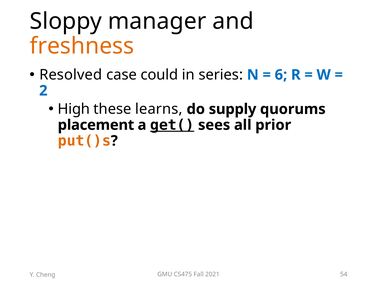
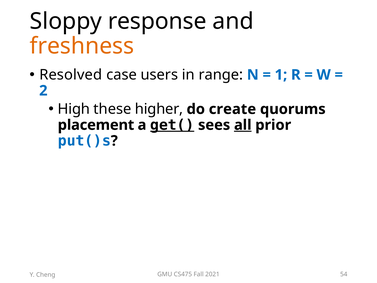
manager: manager -> response
could: could -> users
series: series -> range
6: 6 -> 1
learns: learns -> higher
supply: supply -> create
all underline: none -> present
put()s colour: orange -> blue
